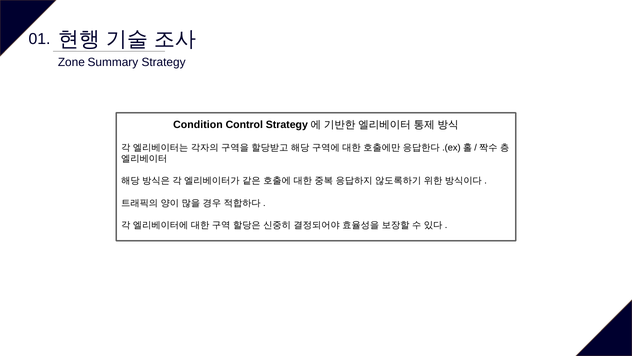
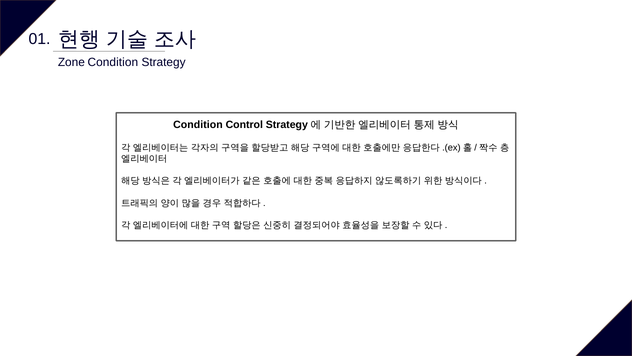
Zone Summary: Summary -> Condition
